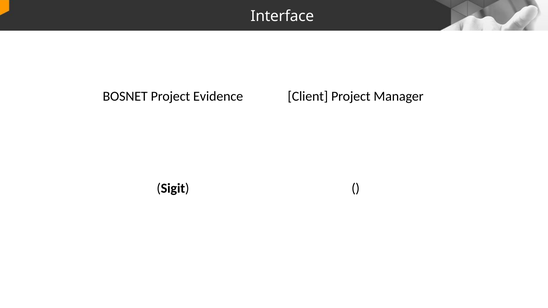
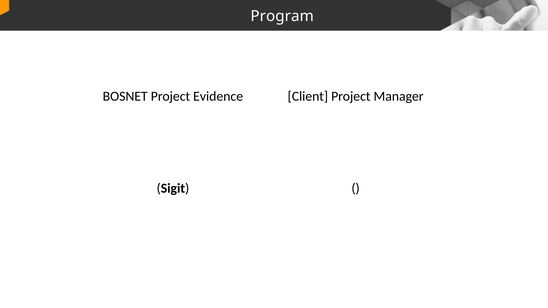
Interface: Interface -> Program
